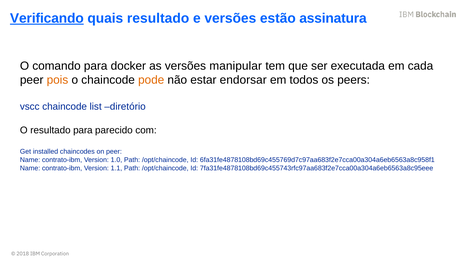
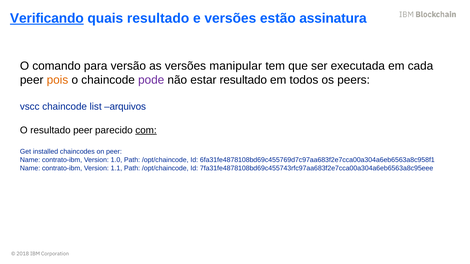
docker: docker -> versão
pode colour: orange -> purple
estar endorsar: endorsar -> resultado
diretório: diretório -> arquivos
resultado para: para -> peer
com underline: none -> present
